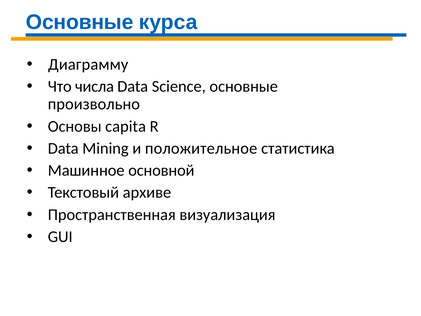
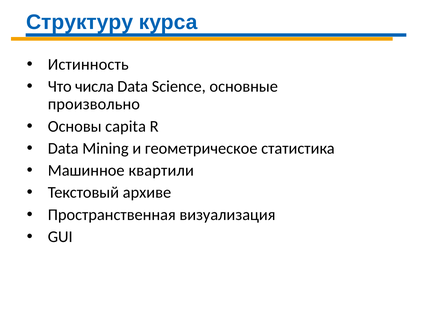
Основные at (80, 22): Основные -> Структуру
Диаграмму: Диаграмму -> Истинность
положительное: положительное -> геометрическое
основной: основной -> квартили
